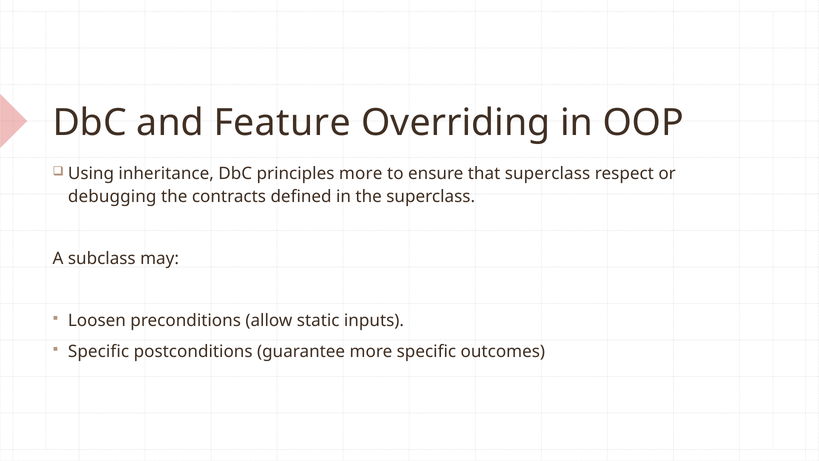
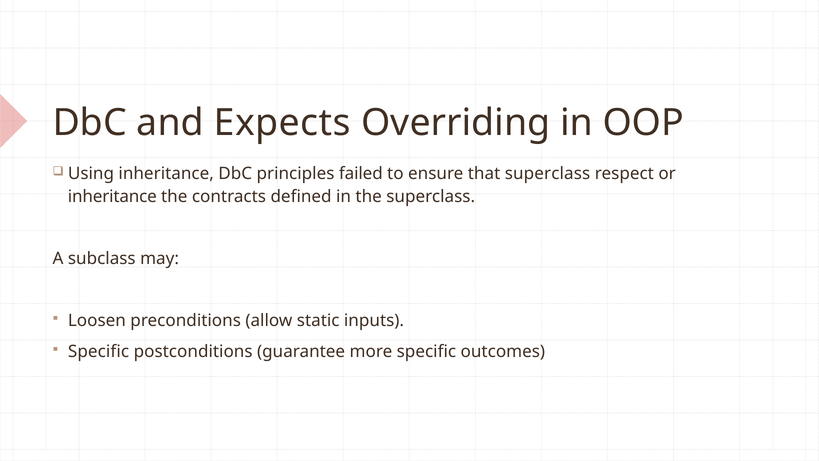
Feature: Feature -> Expects
principles more: more -> failed
debugging at (112, 196): debugging -> inheritance
